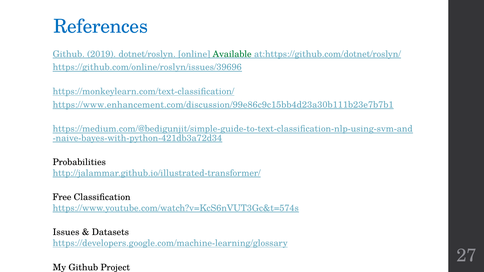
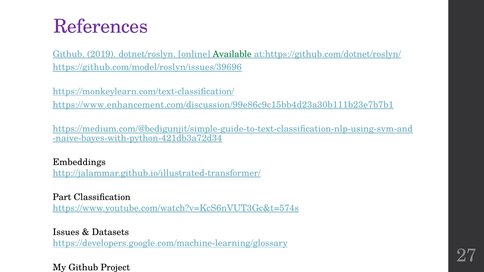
References colour: blue -> purple
https://github.com/online/roslyn/issues/39696: https://github.com/online/roslyn/issues/39696 -> https://github.com/model/roslyn/issues/39696
Probabilities: Probabilities -> Embeddings
Free: Free -> Part
